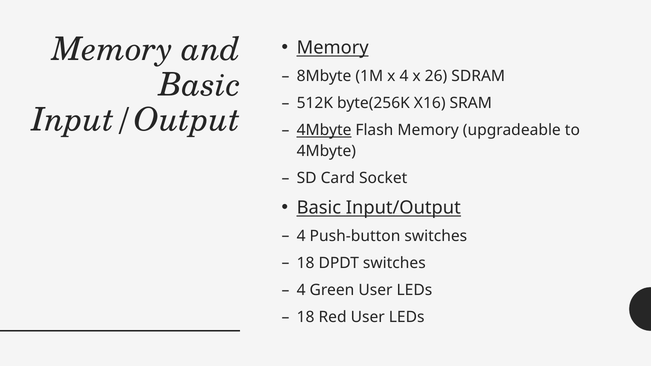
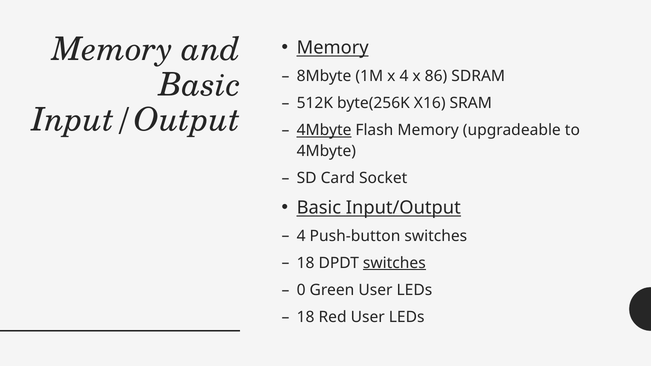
26: 26 -> 86
switches at (394, 263) underline: none -> present
4 at (301, 290): 4 -> 0
